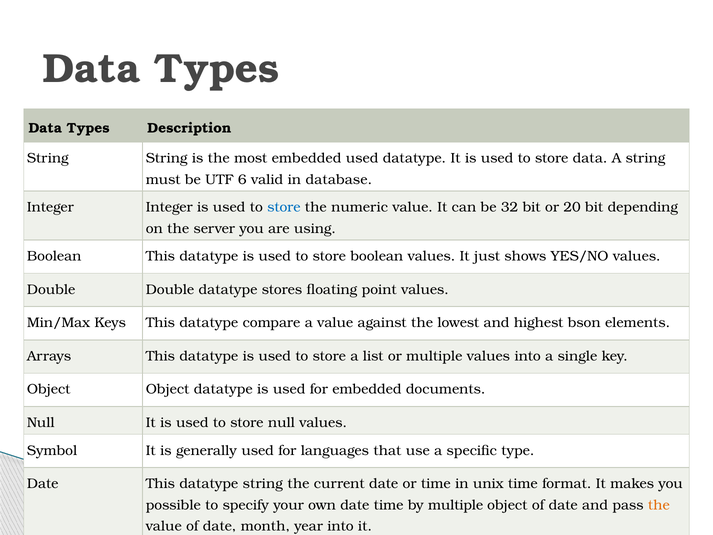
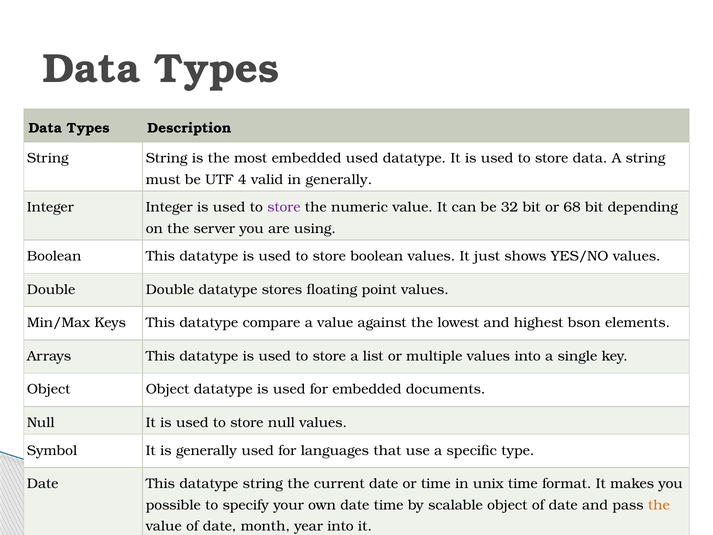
6: 6 -> 4
in database: database -> generally
store at (284, 207) colour: blue -> purple
20: 20 -> 68
by multiple: multiple -> scalable
